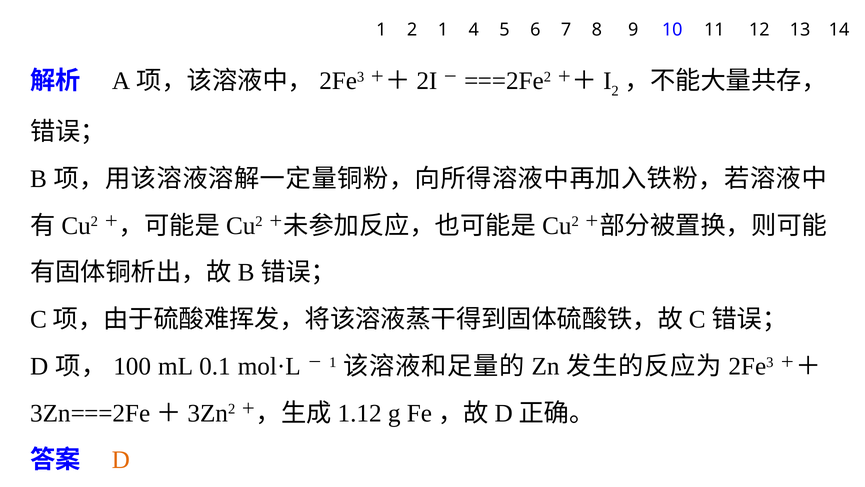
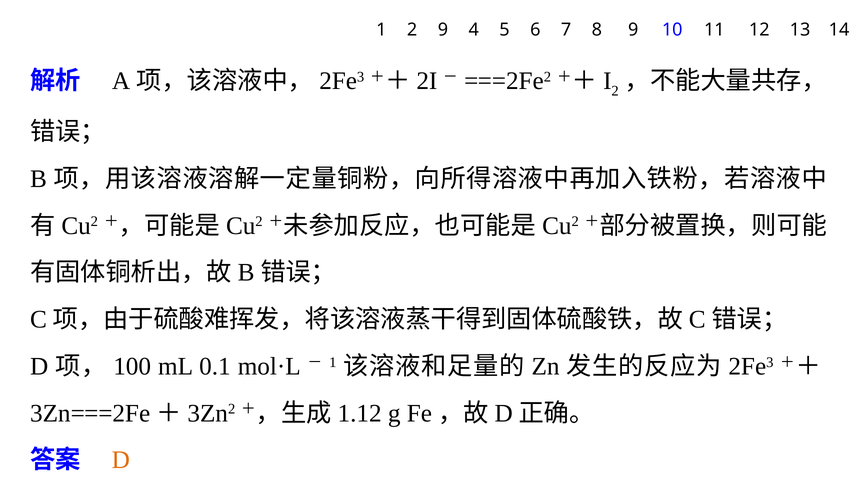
2 1: 1 -> 9
